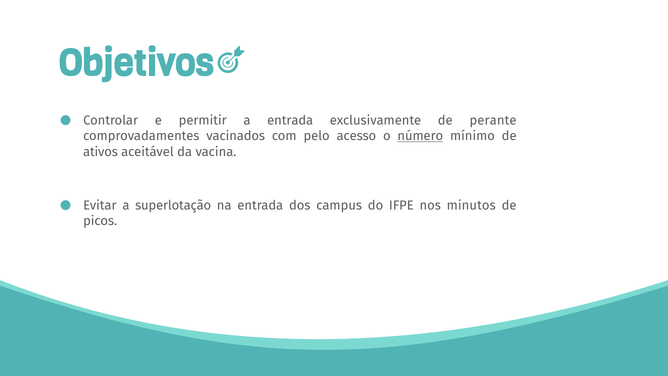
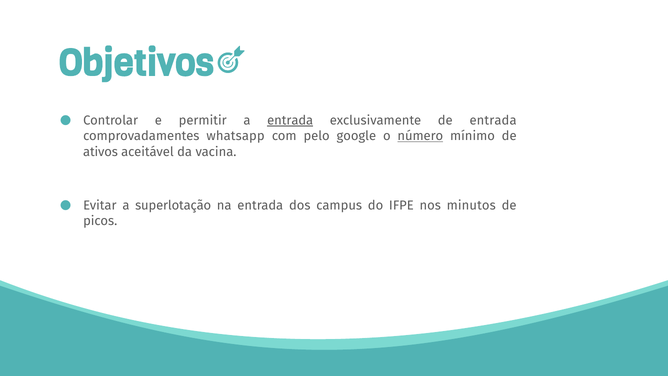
entrada at (290, 120) underline: none -> present
de perante: perante -> entrada
vacinados: vacinados -> whatsapp
acesso: acesso -> google
